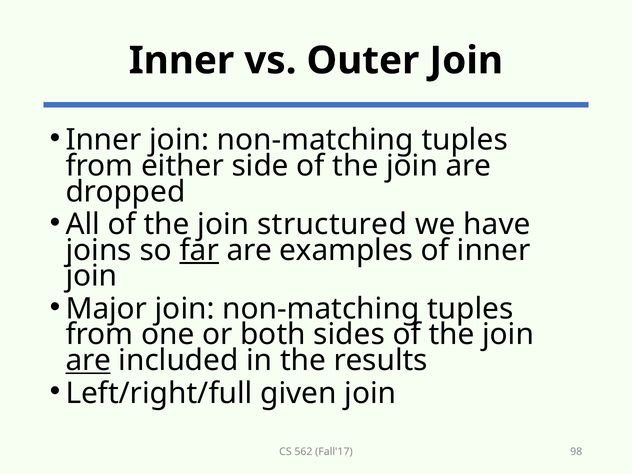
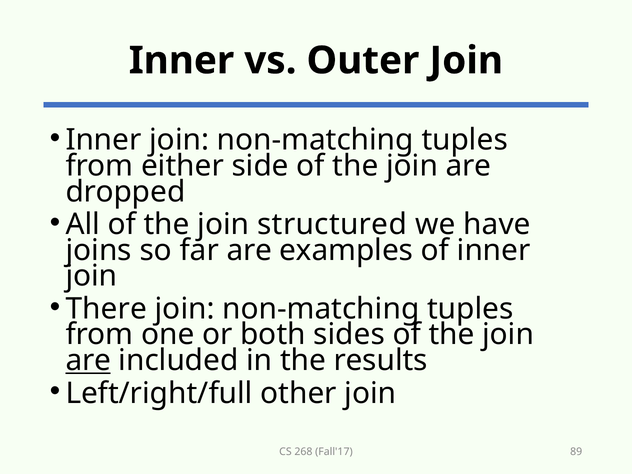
far underline: present -> none
Major: Major -> There
given: given -> other
562: 562 -> 268
98: 98 -> 89
